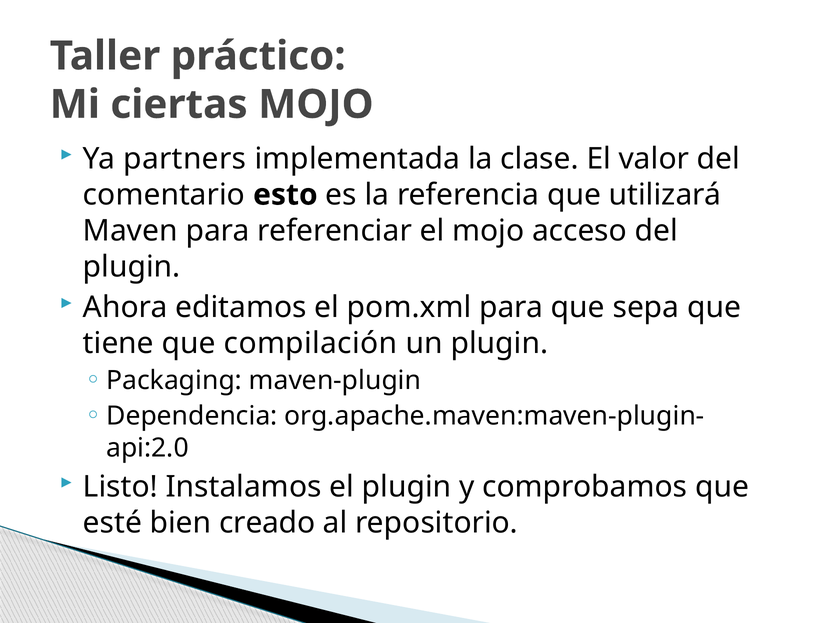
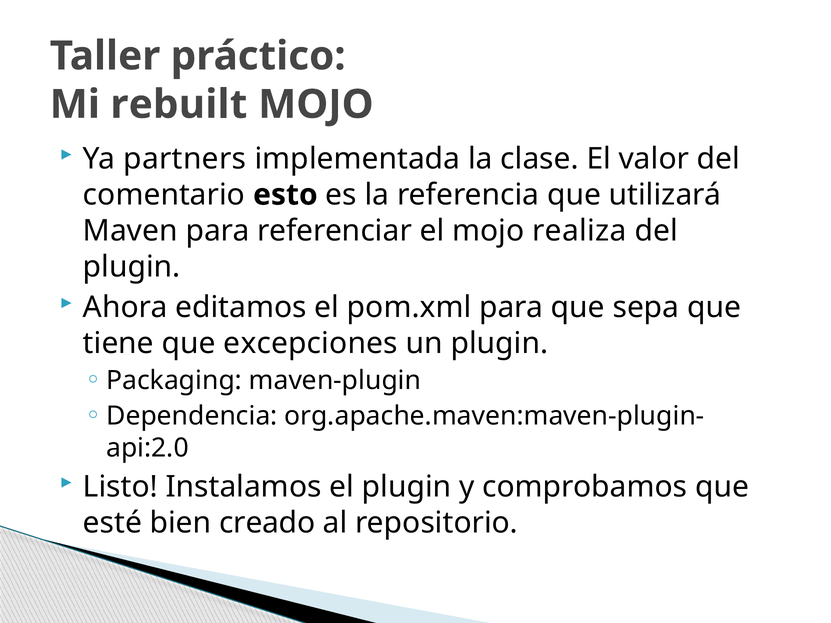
ciertas: ciertas -> rebuilt
acceso: acceso -> realiza
compilación: compilación -> excepciones
